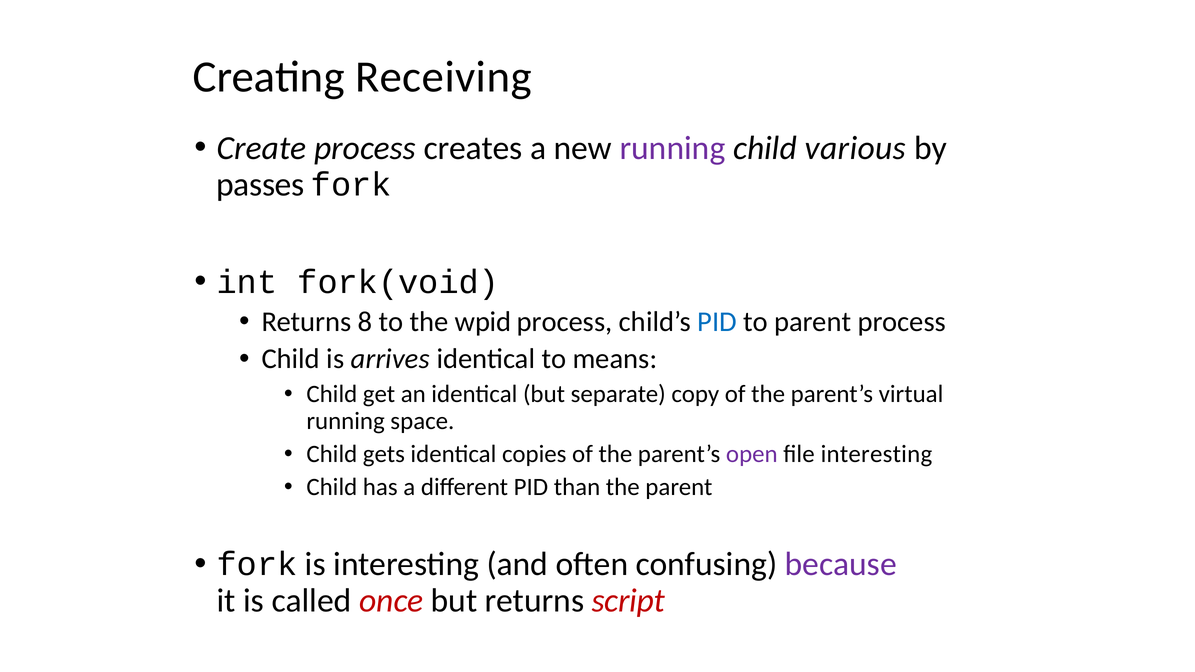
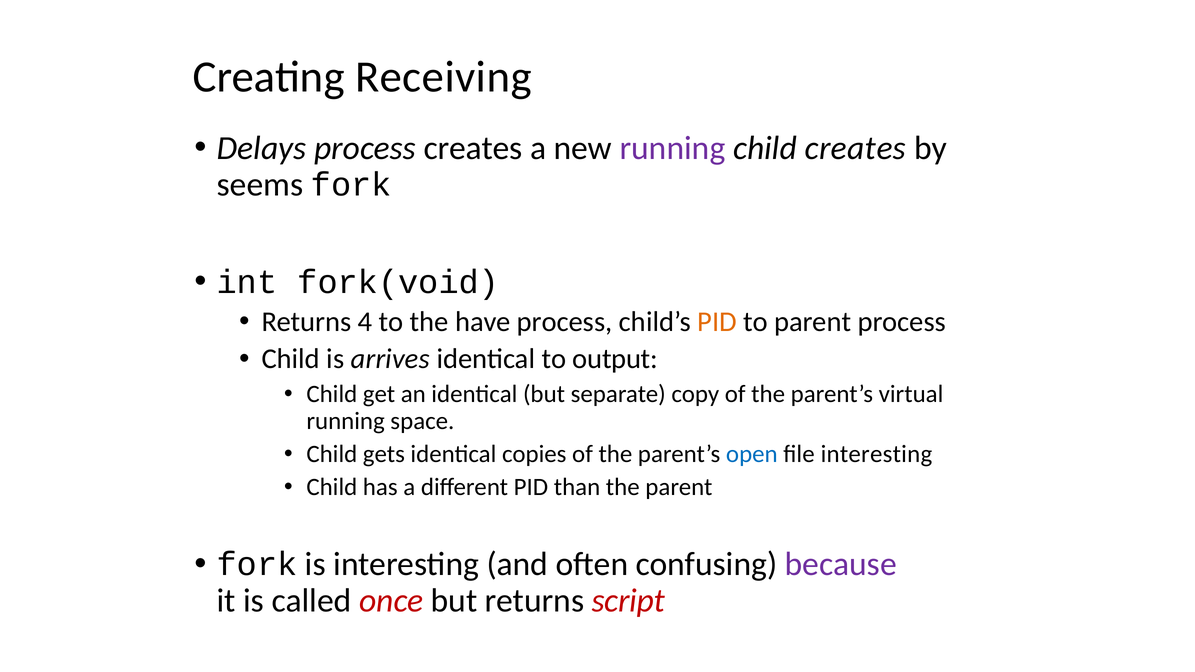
Create: Create -> Delays
child various: various -> creates
passes: passes -> seems
8: 8 -> 4
wpid: wpid -> have
PID at (717, 322) colour: blue -> orange
means: means -> output
open colour: purple -> blue
